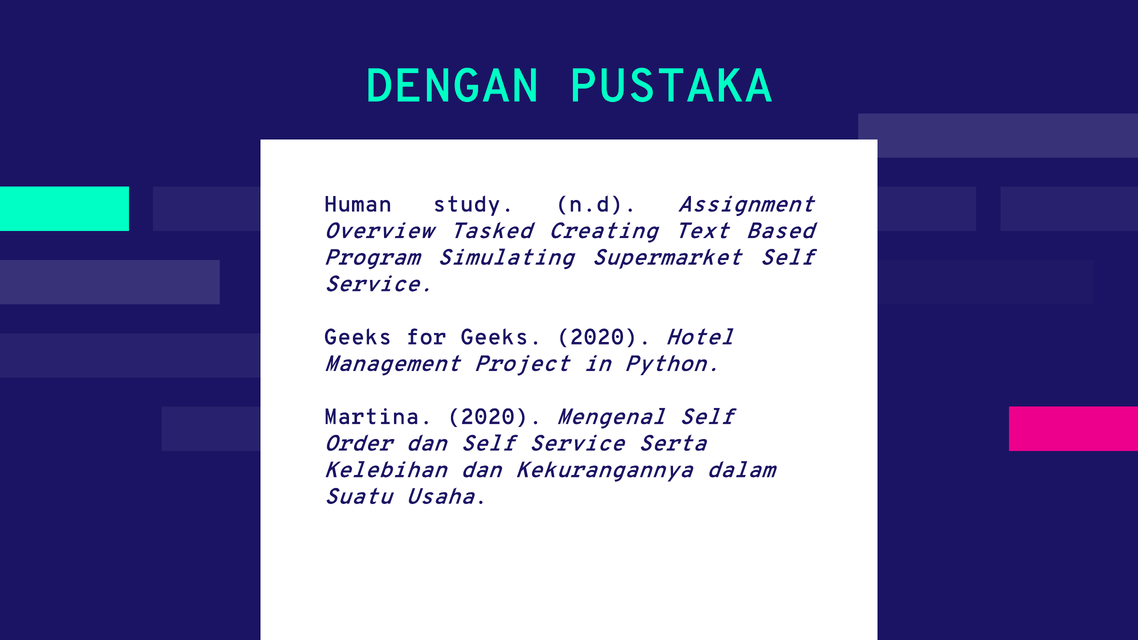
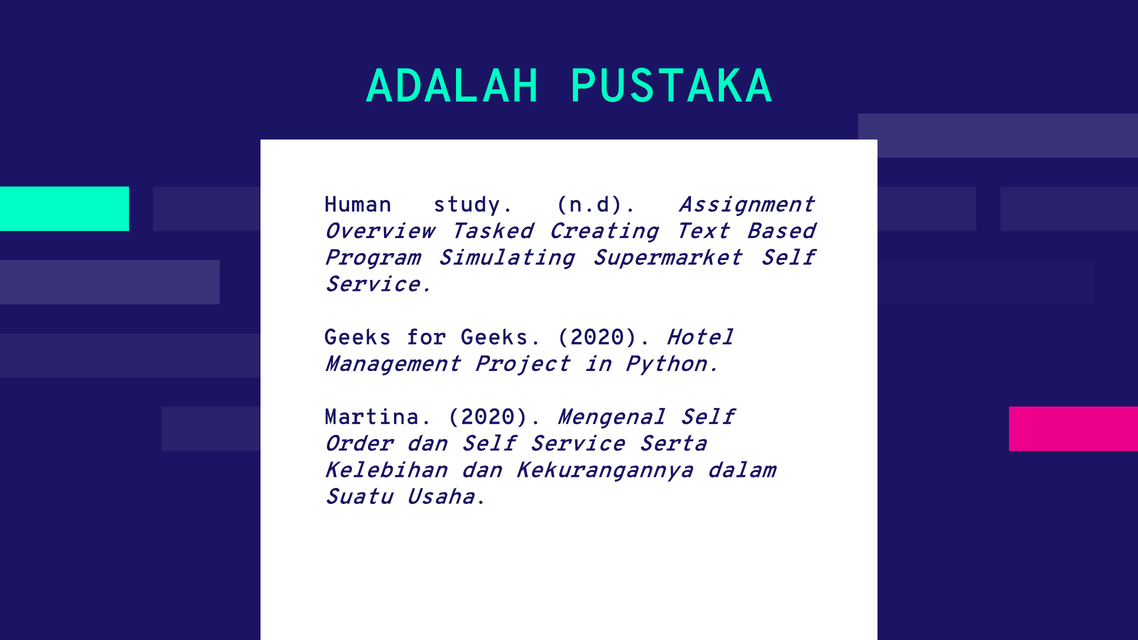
DENGAN: DENGAN -> ADALAH
